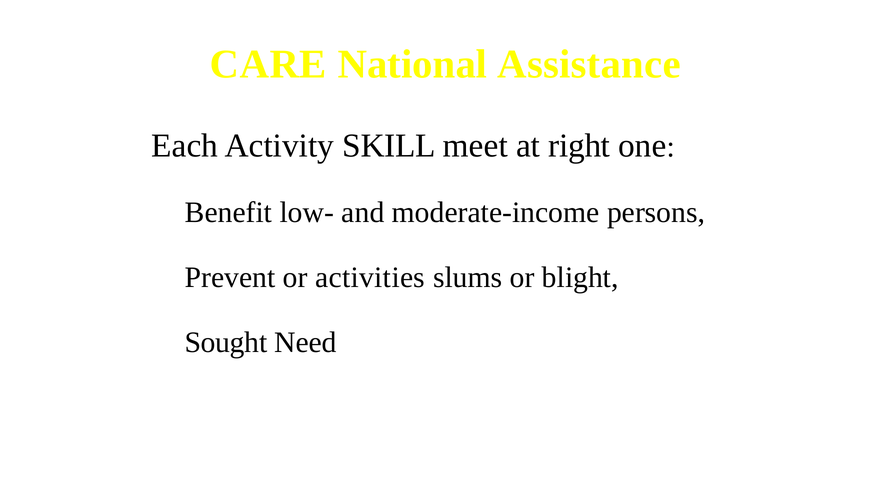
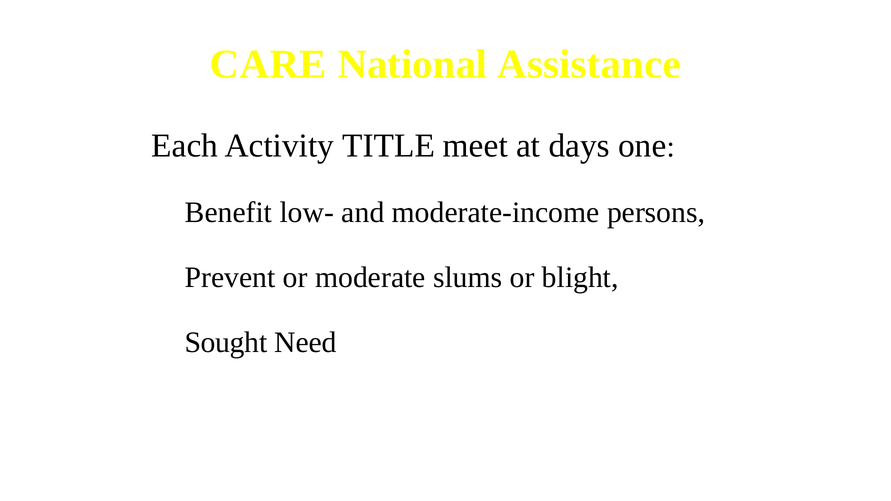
SKILL: SKILL -> TITLE
right: right -> days
activities: activities -> moderate
